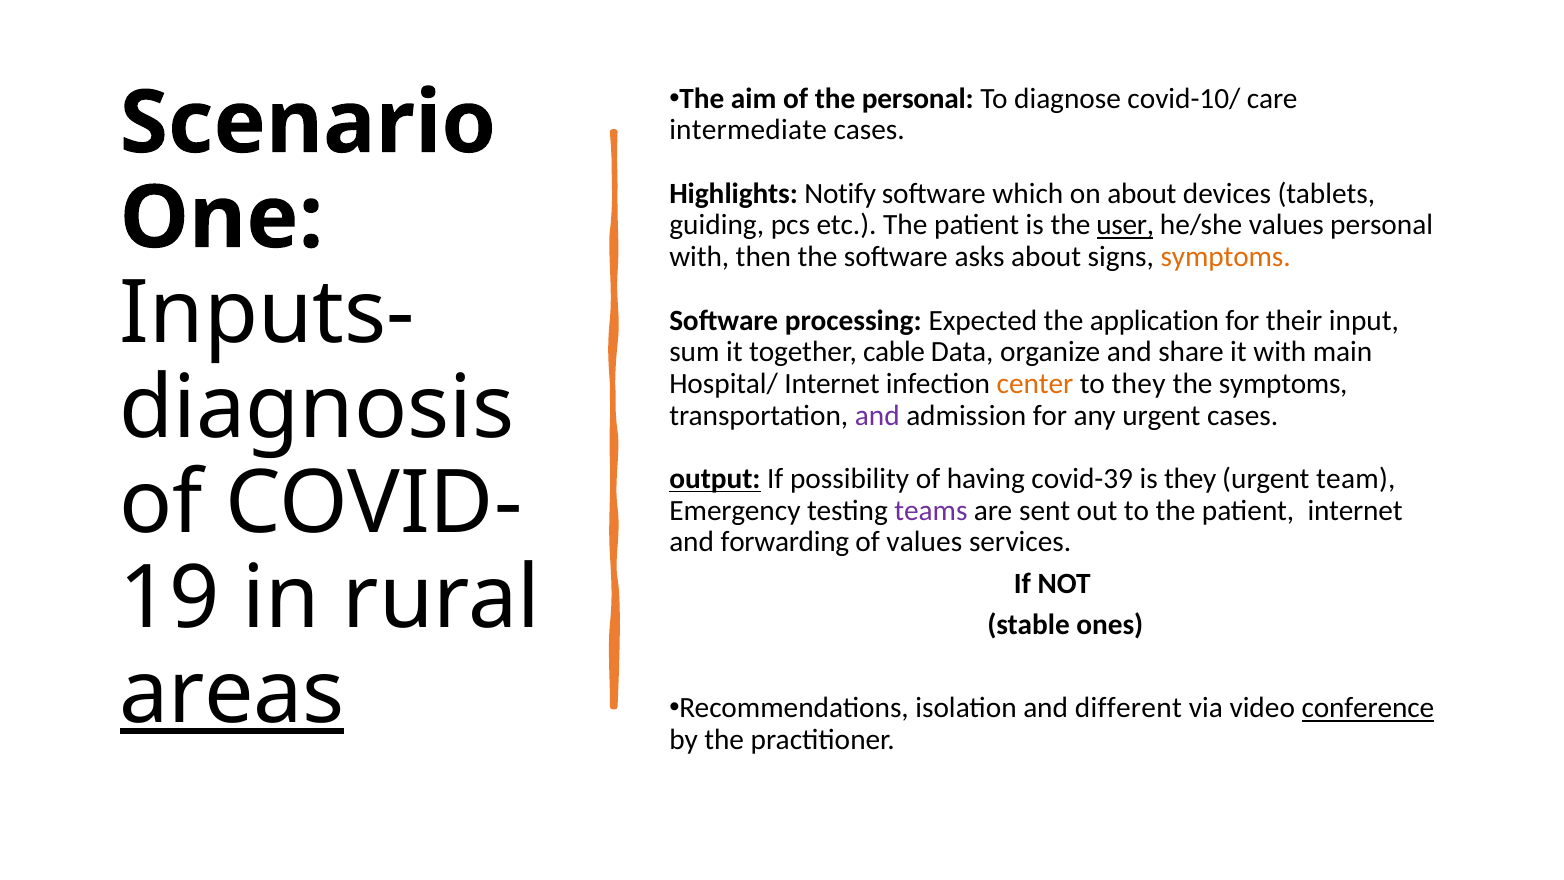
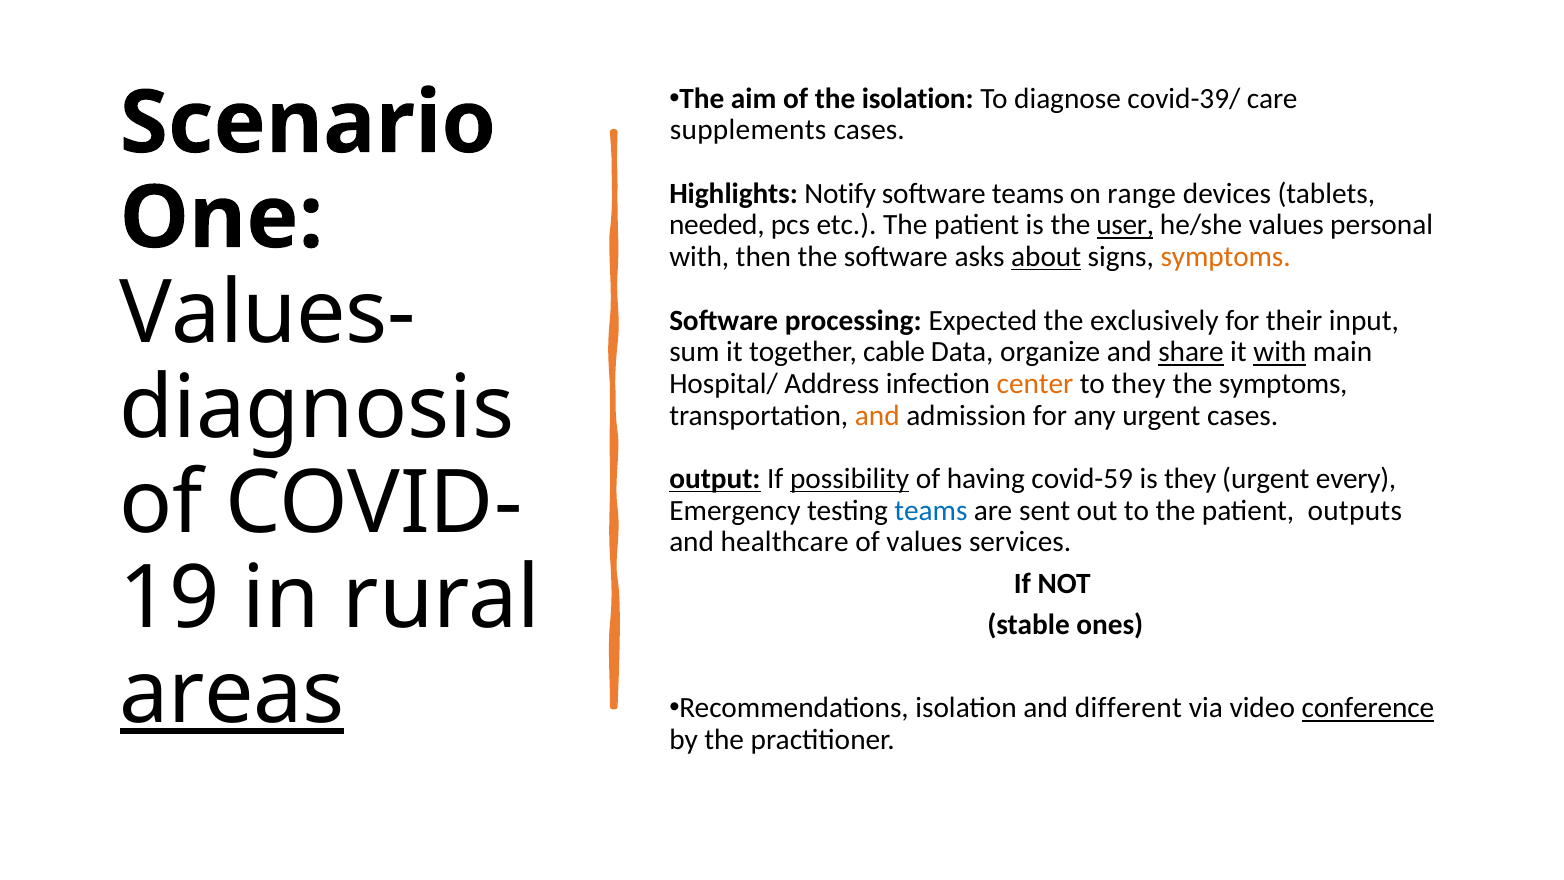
the personal: personal -> isolation
covid-10/: covid-10/ -> covid-39/
intermediate: intermediate -> supplements
software which: which -> teams
on about: about -> range
guiding: guiding -> needed
about at (1046, 257) underline: none -> present
Inputs-: Inputs- -> Values-
application: application -> exclusively
share underline: none -> present
with at (1280, 352) underline: none -> present
Hospital/ Internet: Internet -> Address
and at (877, 415) colour: purple -> orange
possibility underline: none -> present
covid-39: covid-39 -> covid-59
team: team -> every
teams at (931, 510) colour: purple -> blue
patient internet: internet -> outputs
forwarding: forwarding -> healthcare
